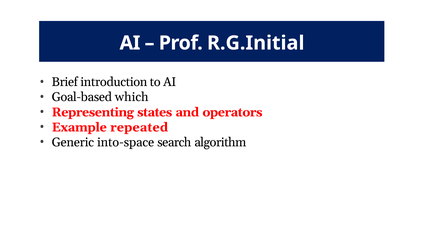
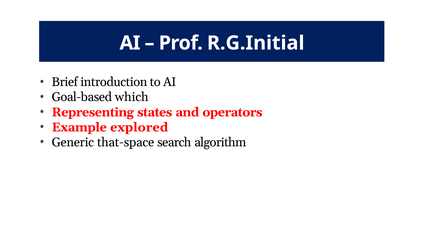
repeated: repeated -> explored
into-space: into-space -> that-space
